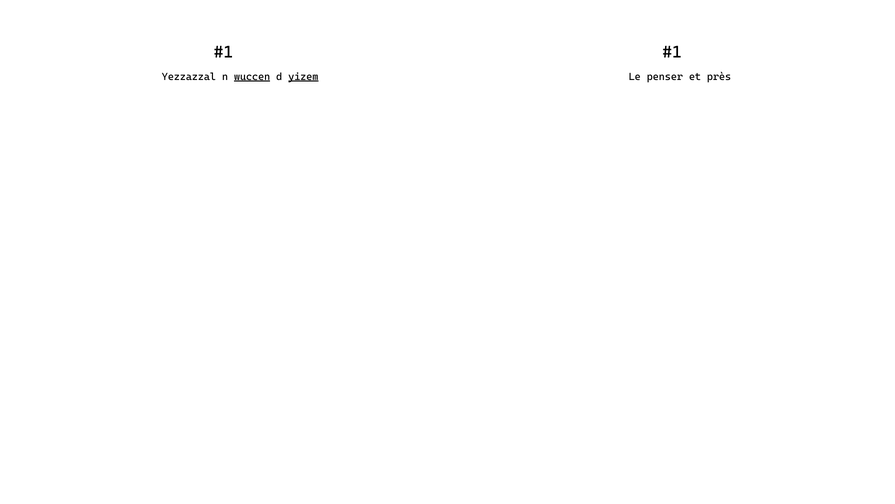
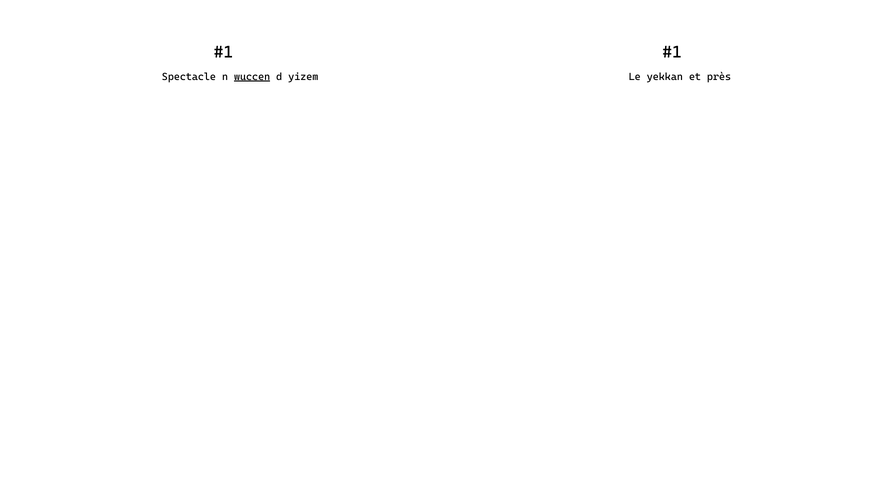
Yezzazzal: Yezzazzal -> Spectacle
yizem underline: present -> none
penser: penser -> yekkan
